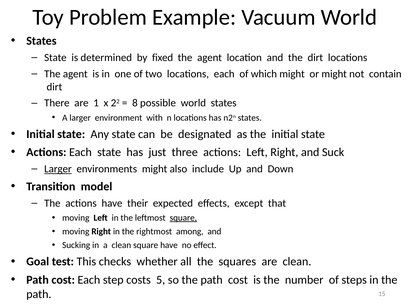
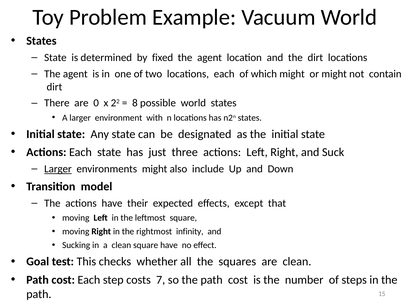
1: 1 -> 0
square at (183, 217) underline: present -> none
among: among -> infinity
5: 5 -> 7
